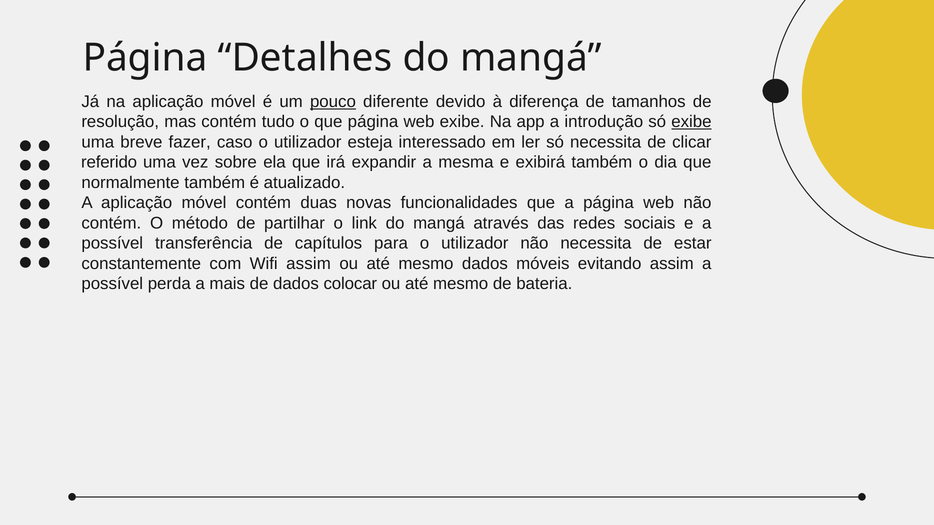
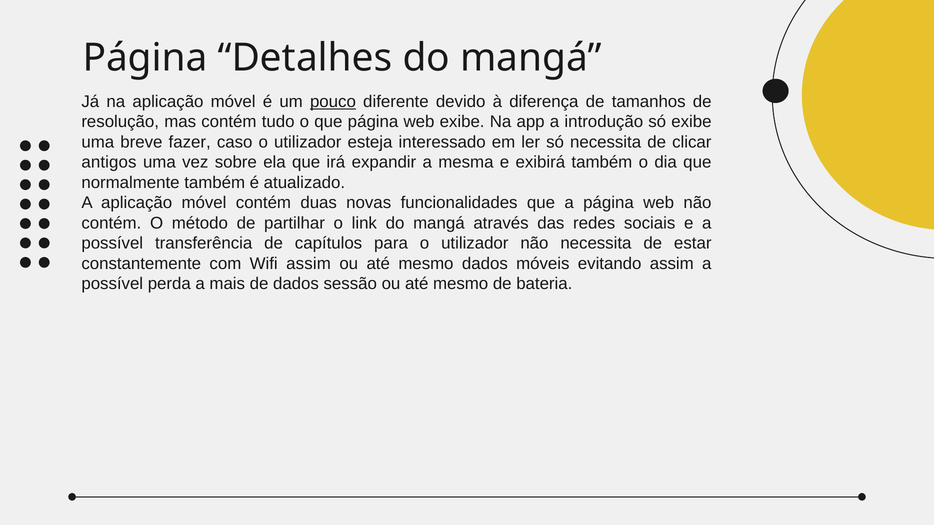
exibe at (691, 122) underline: present -> none
referido: referido -> antigos
colocar: colocar -> sessão
